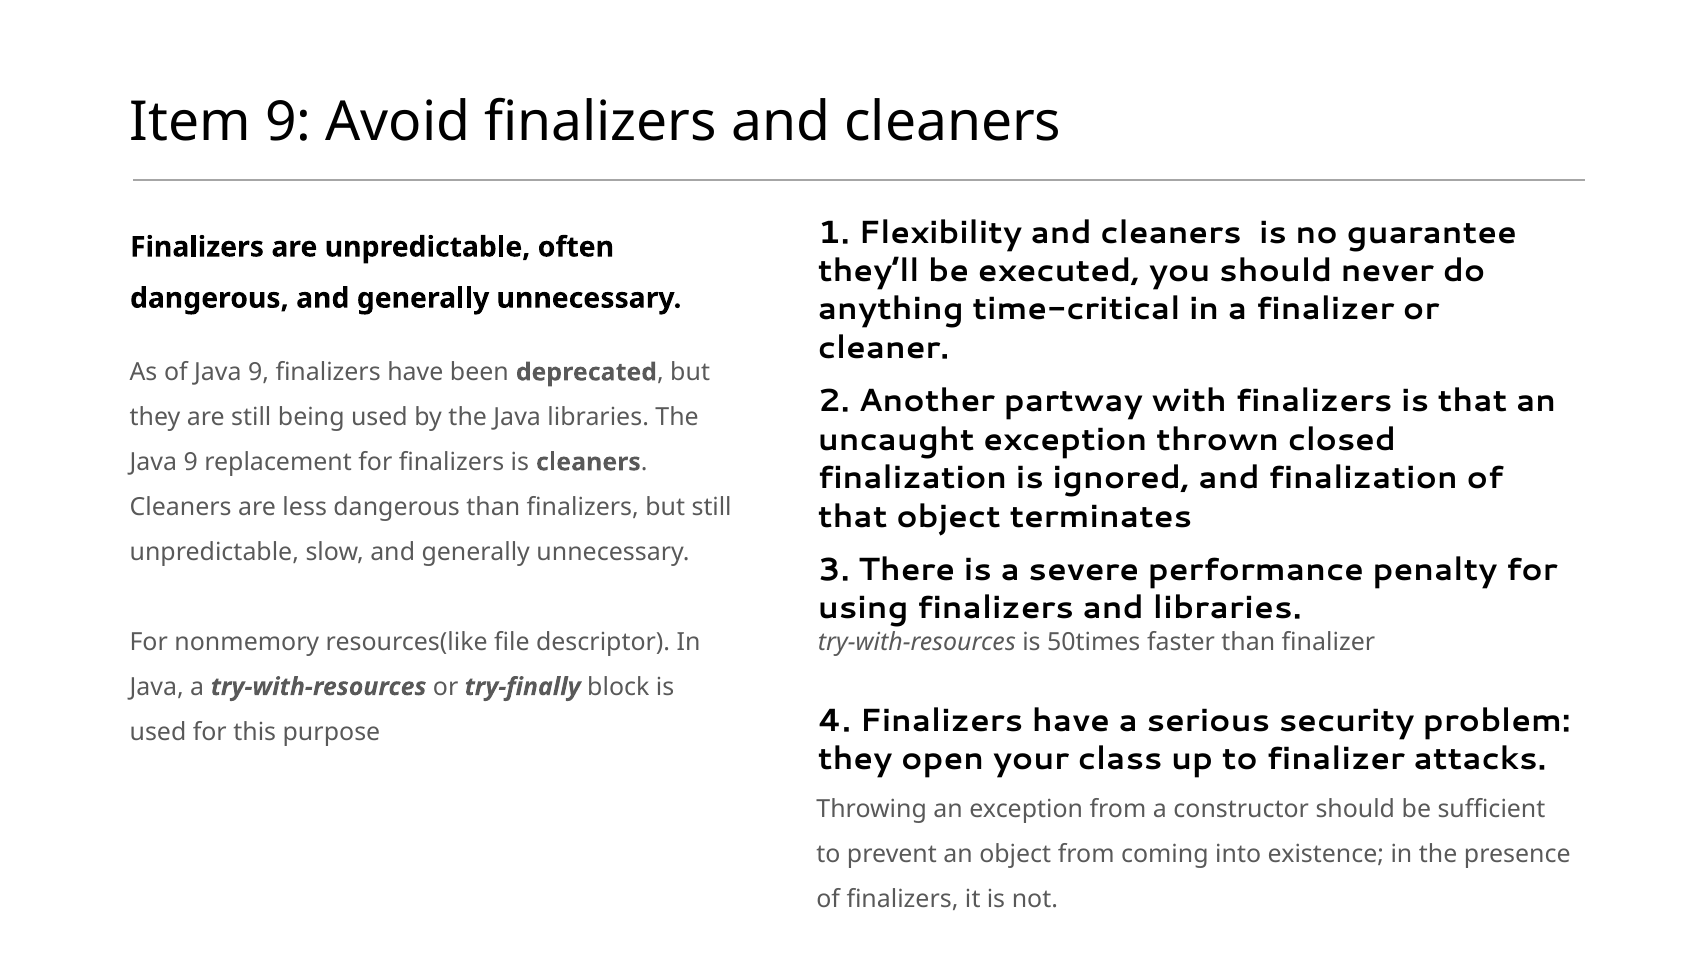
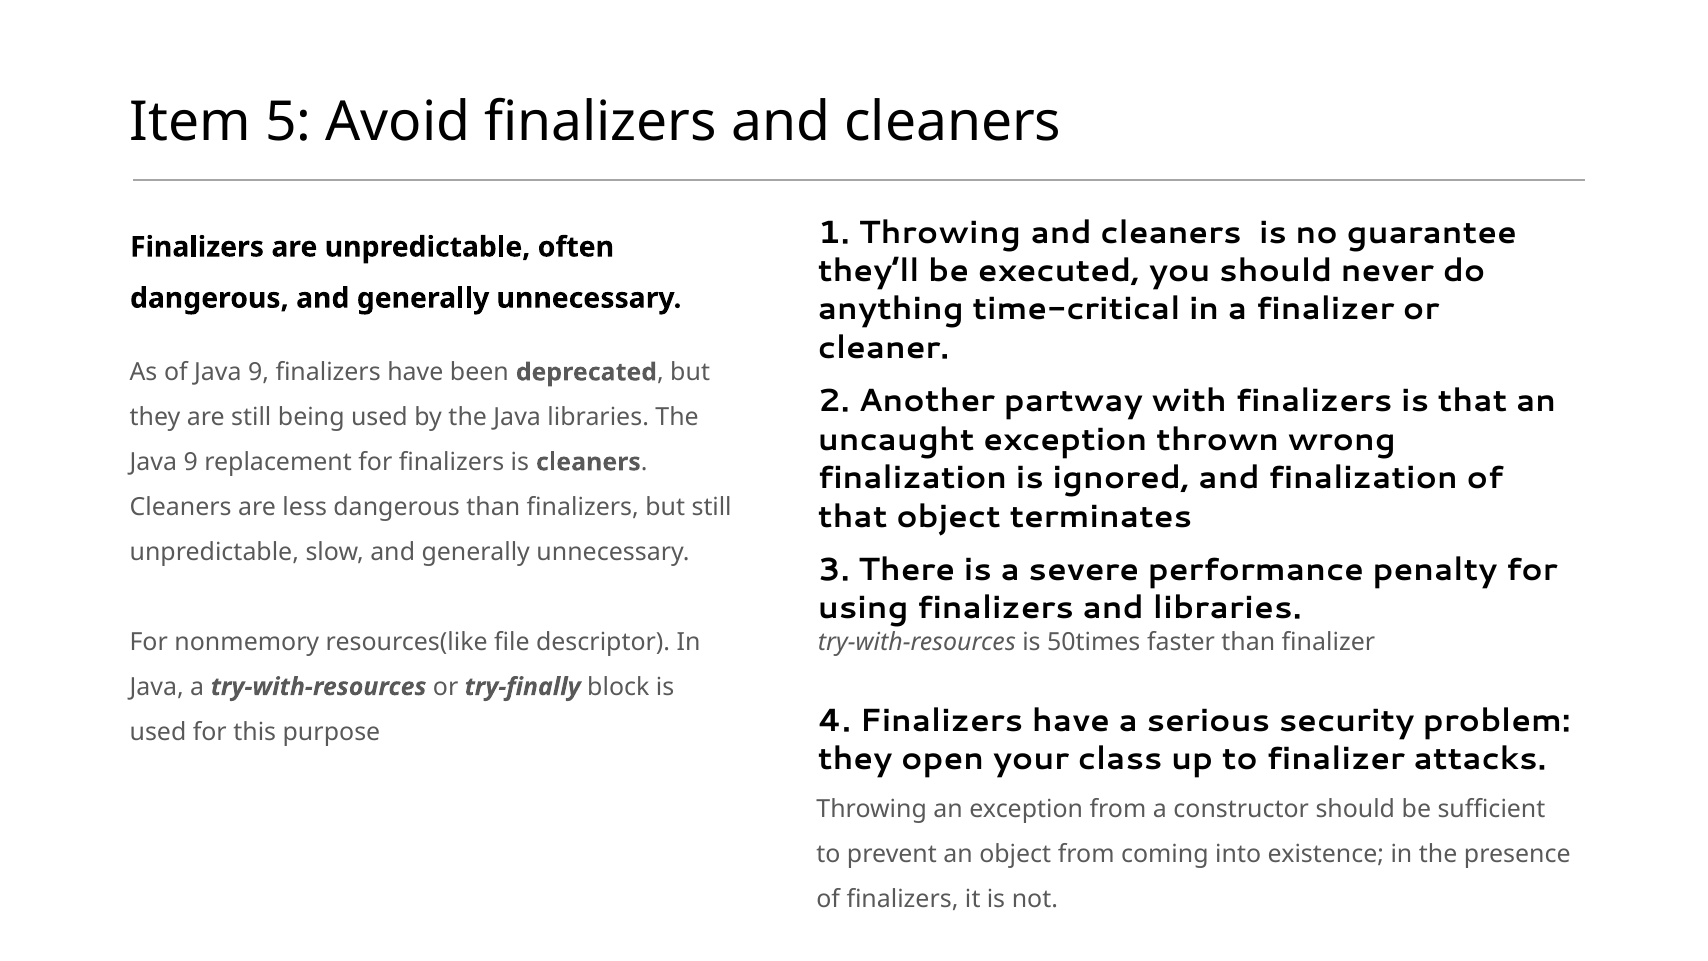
Item 9: 9 -> 5
1 Flexibility: Flexibility -> Throwing
closed: closed -> wrong
